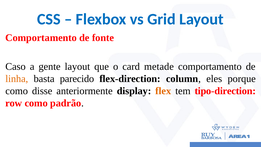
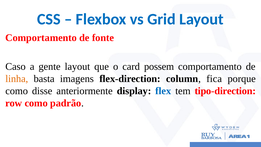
metade: metade -> possem
parecido: parecido -> imagens
eles: eles -> fica
flex colour: orange -> blue
